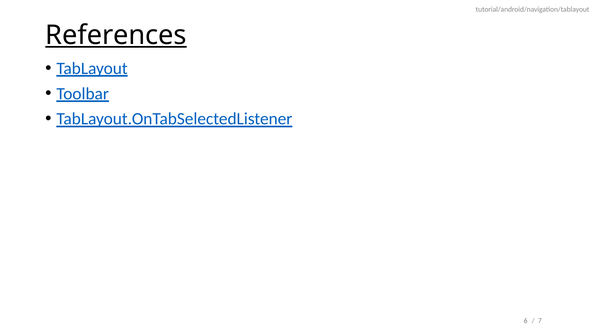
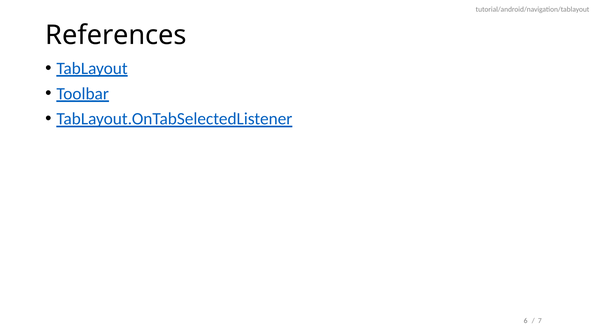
References underline: present -> none
